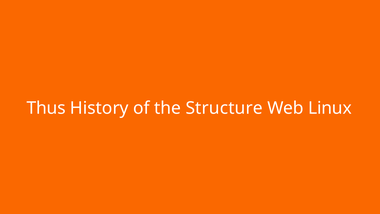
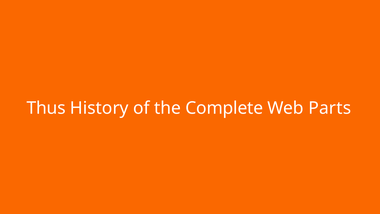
Structure: Structure -> Complete
Linux: Linux -> Parts
